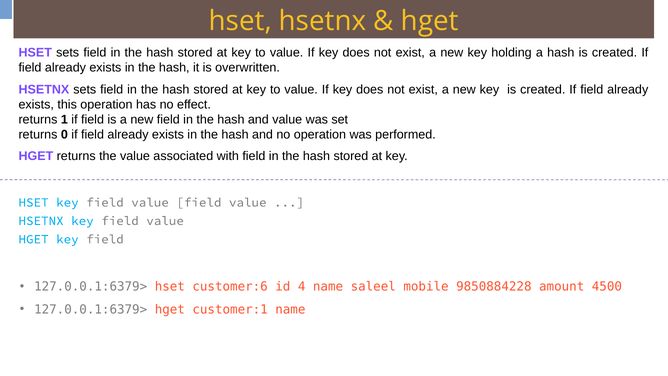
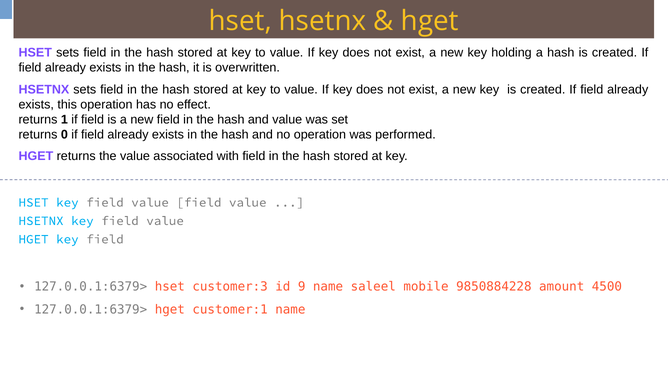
customer:6: customer:6 -> customer:3
4: 4 -> 9
